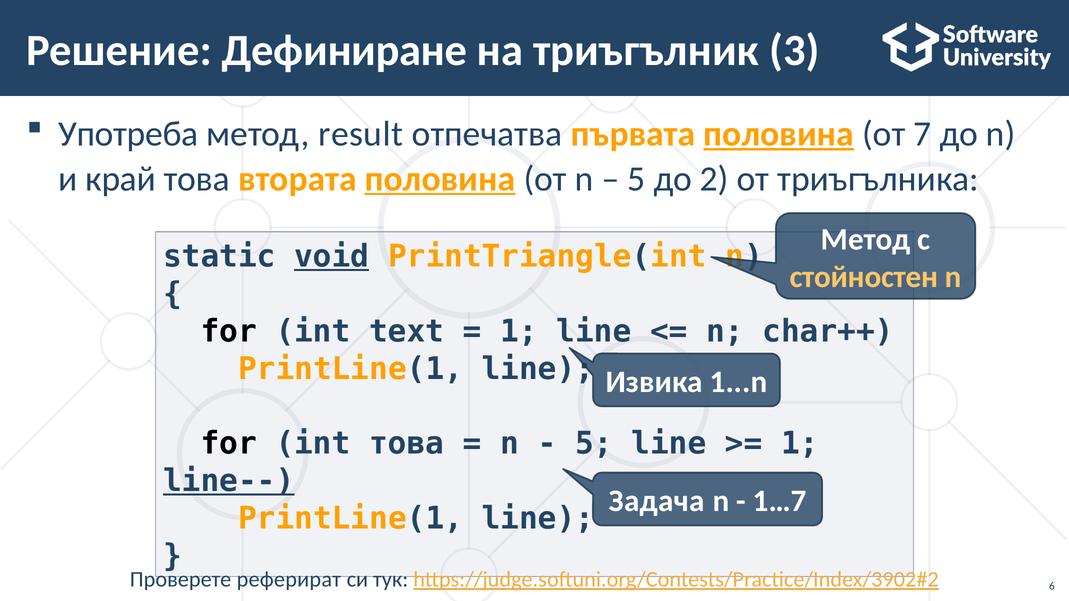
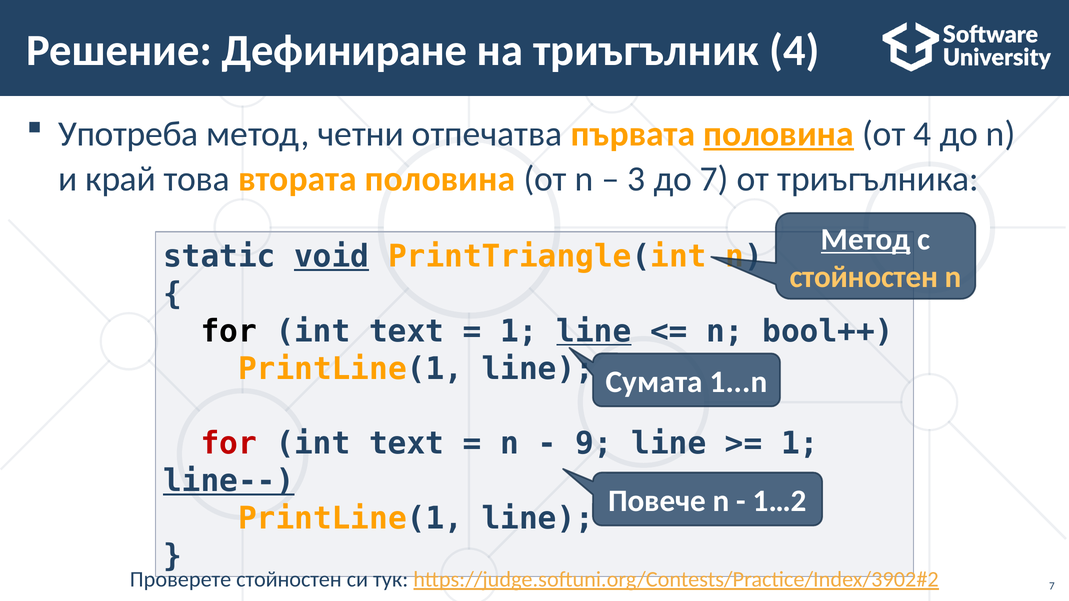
триъгълник 3: 3 -> 4
result: result -> четни
от 7: 7 -> 4
половина at (440, 179) underline: present -> none
5 at (636, 179): 5 -> 3
до 2: 2 -> 7
Метод at (866, 240) underline: none -> present
line at (594, 332) underline: none -> present
char++: char++ -> bool++
Извика: Извика -> Сумата
for at (229, 444) colour: black -> red
това at (407, 444): това -> text
5 at (594, 444): 5 -> 9
Задача: Задача -> Повече
1…7: 1…7 -> 1…2
Проверете реферират: реферират -> стойностен
6 at (1052, 586): 6 -> 7
